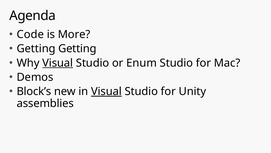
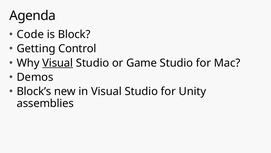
More: More -> Block
Getting Getting: Getting -> Control
Enum: Enum -> Game
Visual at (106, 91) underline: present -> none
